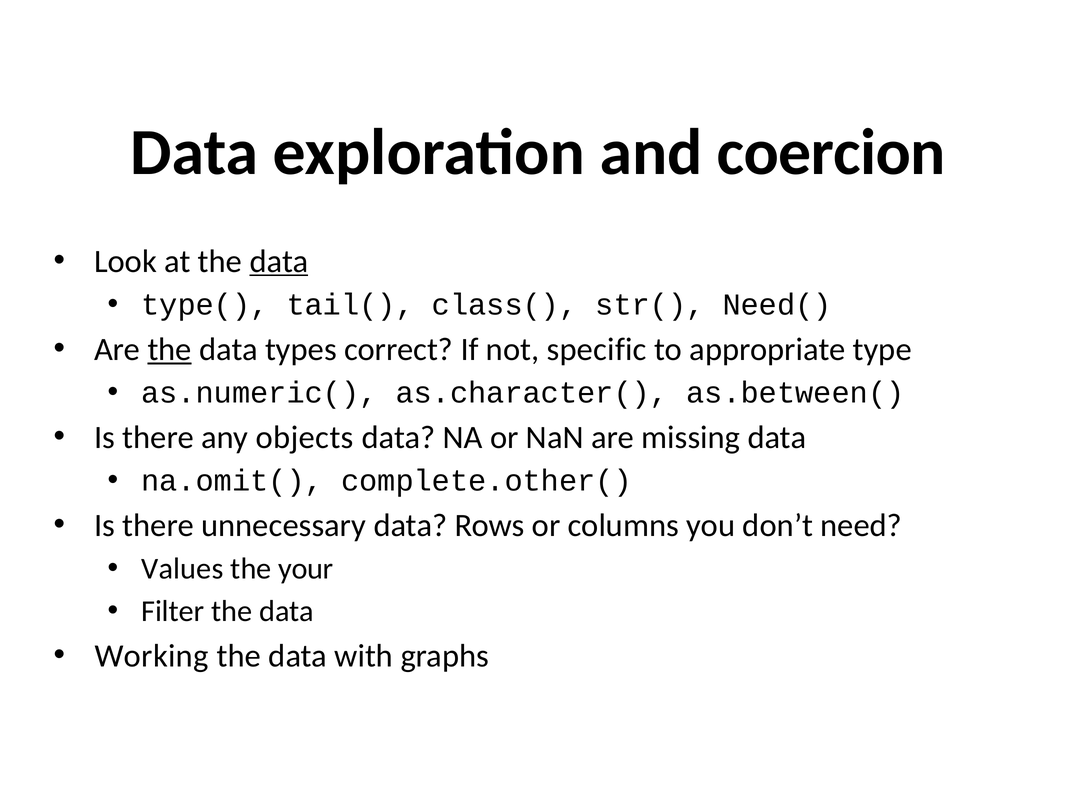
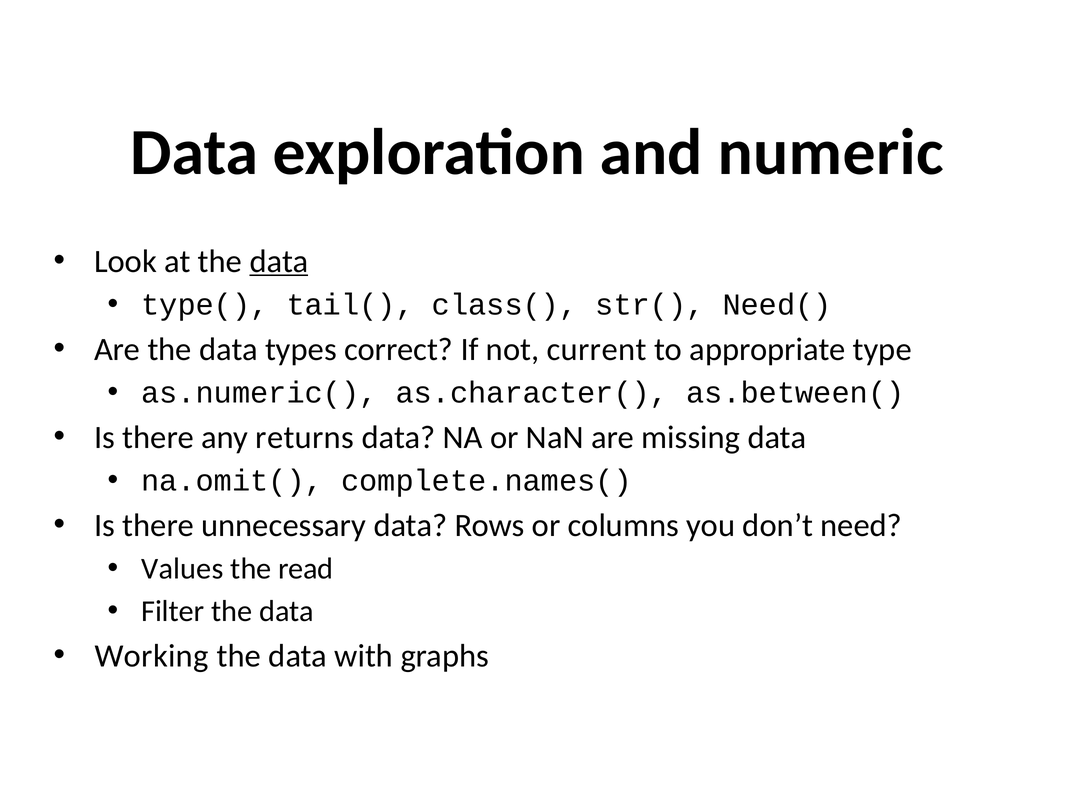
coercion: coercion -> numeric
the at (170, 349) underline: present -> none
specific: specific -> current
objects: objects -> returns
complete.other(: complete.other( -> complete.names(
your: your -> read
